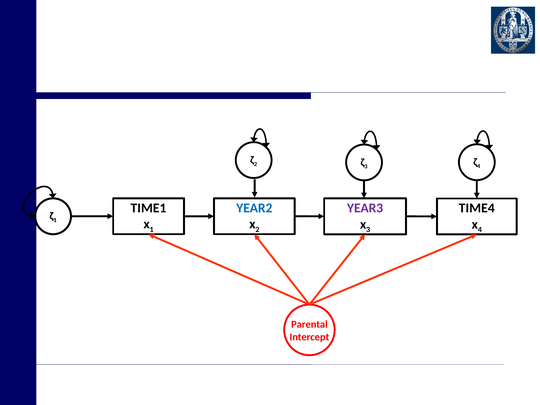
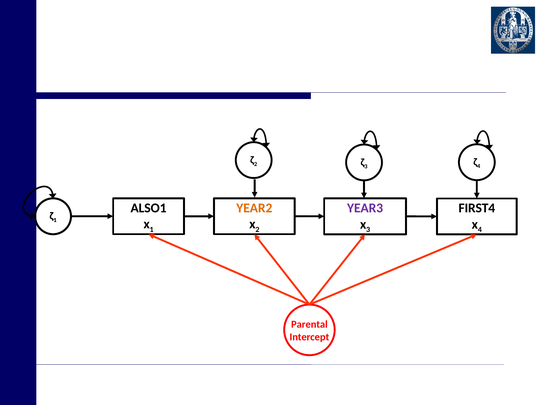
TIME1: TIME1 -> ALSO1
YEAR2 colour: blue -> orange
TIME4: TIME4 -> FIRST4
